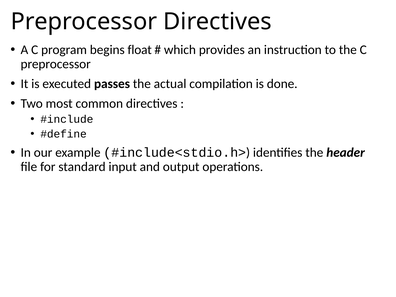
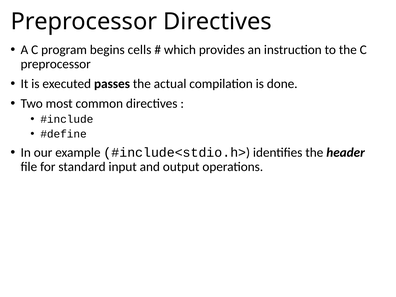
float: float -> cells
